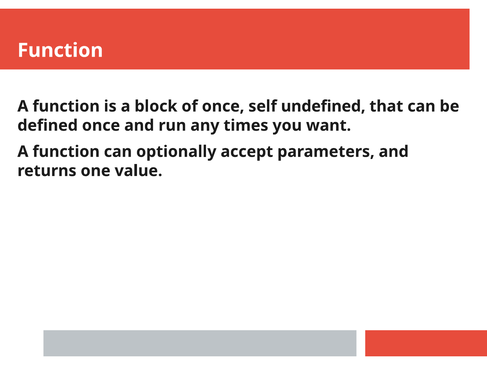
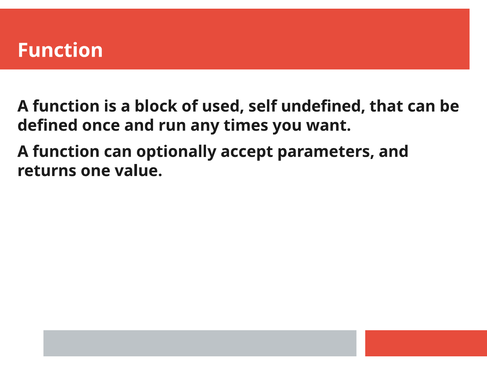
of once: once -> used
